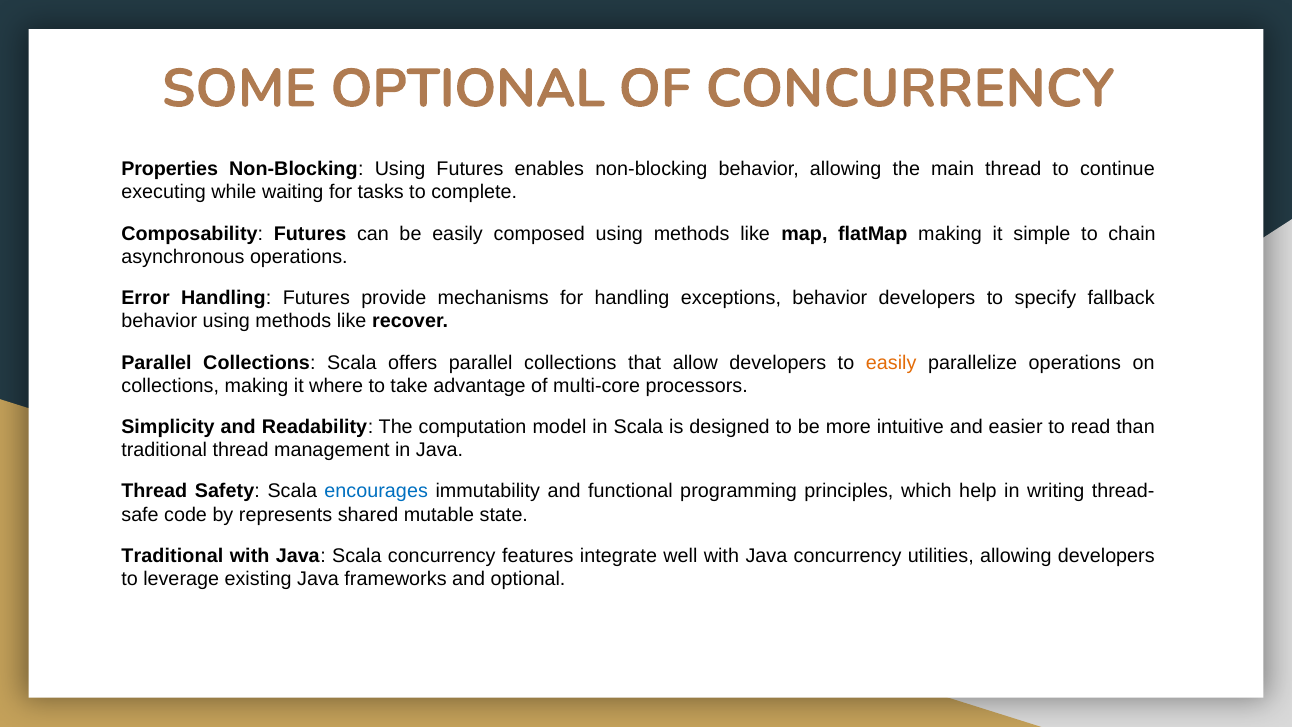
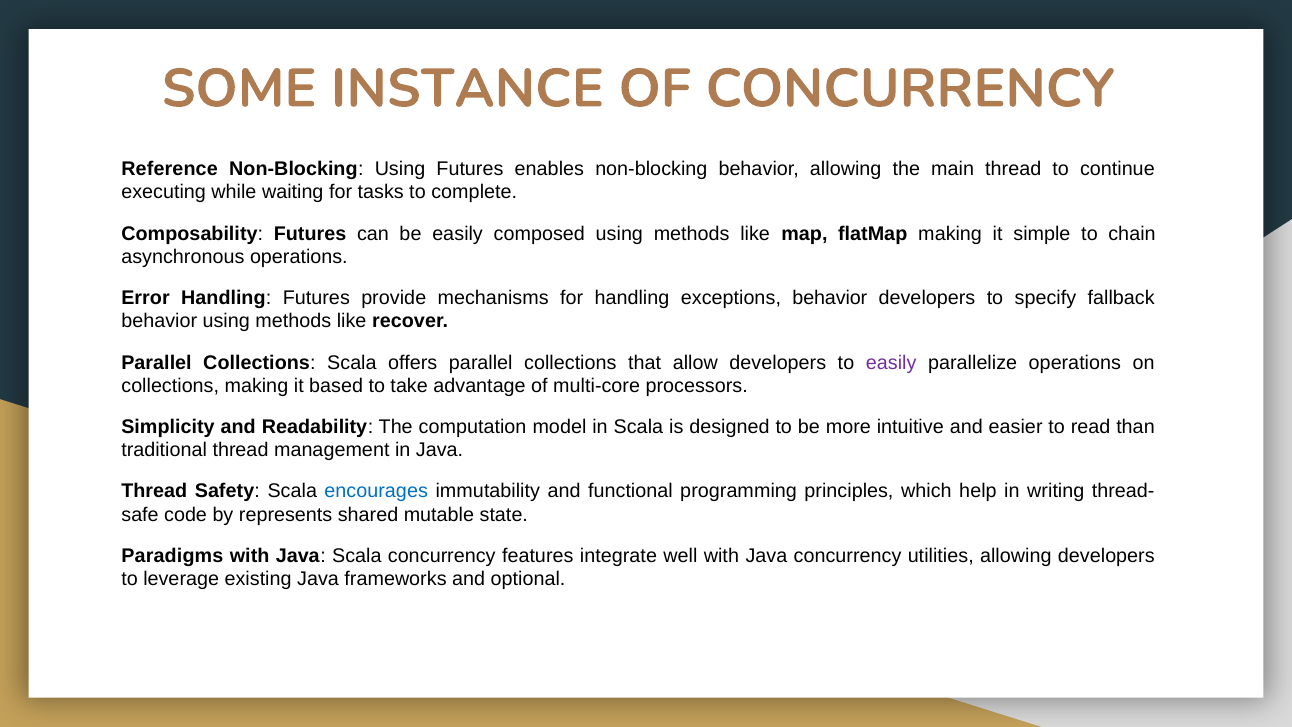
SOME OPTIONAL: OPTIONAL -> INSTANCE
Properties: Properties -> Reference
easily at (891, 362) colour: orange -> purple
where: where -> based
Traditional at (172, 556): Traditional -> Paradigms
